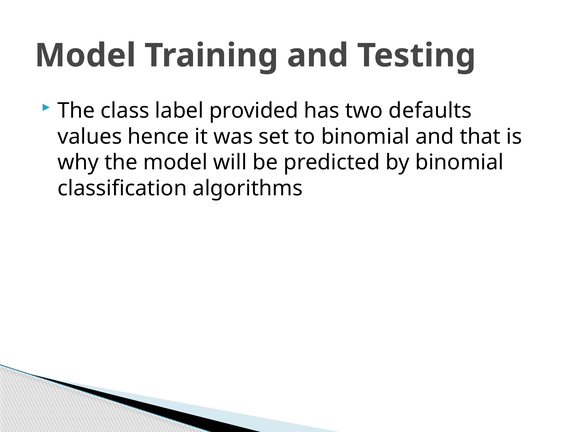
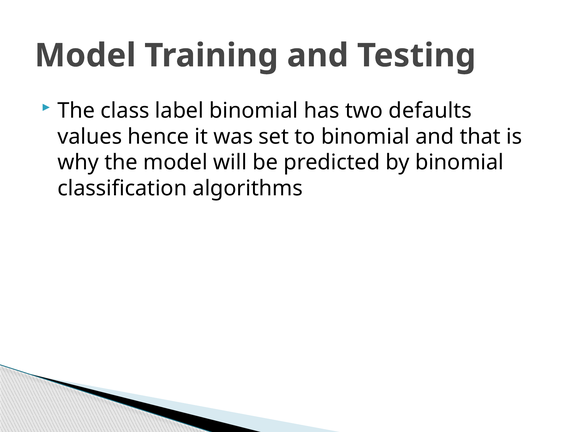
label provided: provided -> binomial
